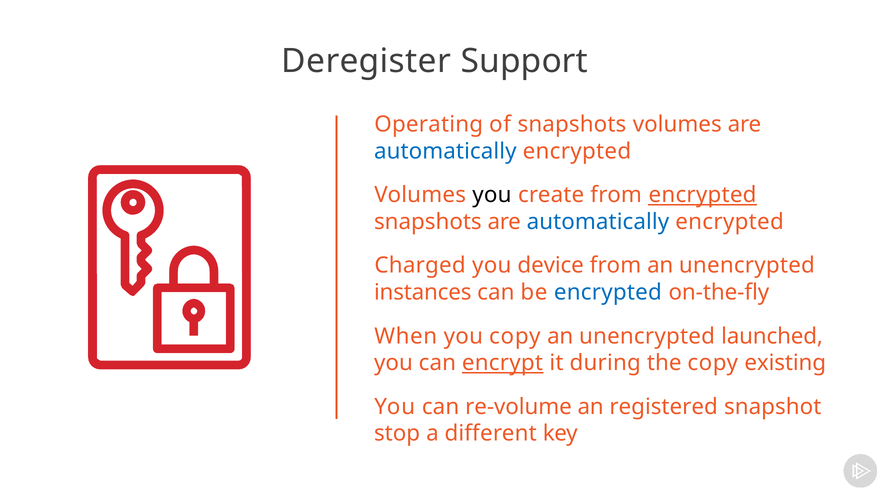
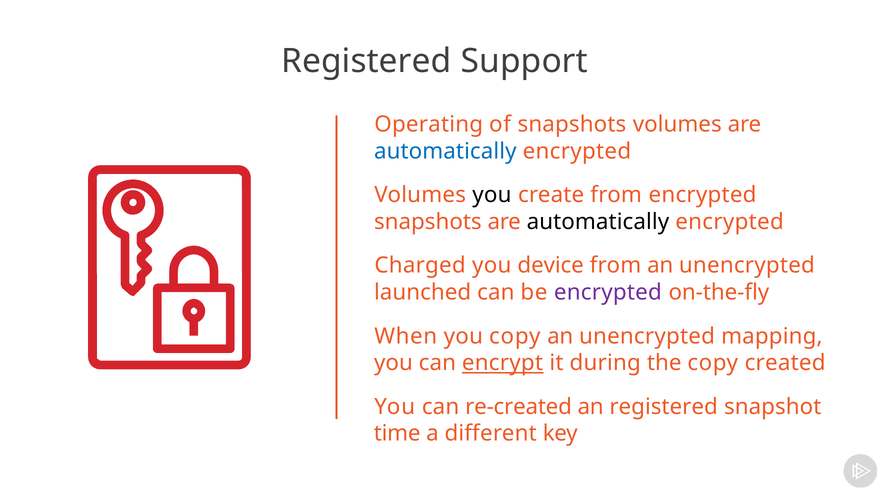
Deregister at (366, 61): Deregister -> Registered
encrypted at (703, 195) underline: present -> none
automatically at (598, 222) colour: blue -> black
instances: instances -> launched
encrypted at (608, 292) colour: blue -> purple
launched: launched -> mapping
existing: existing -> created
re-volume: re-volume -> re-created
stop: stop -> time
